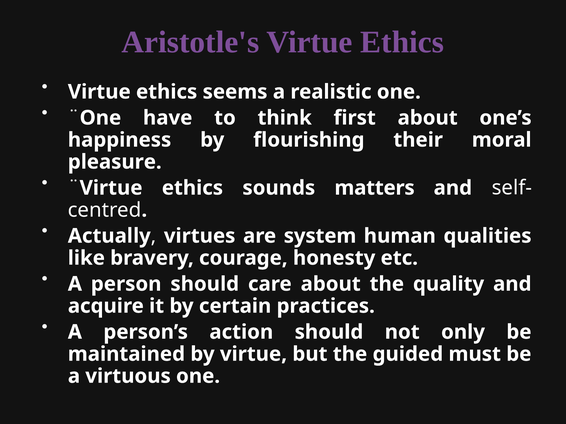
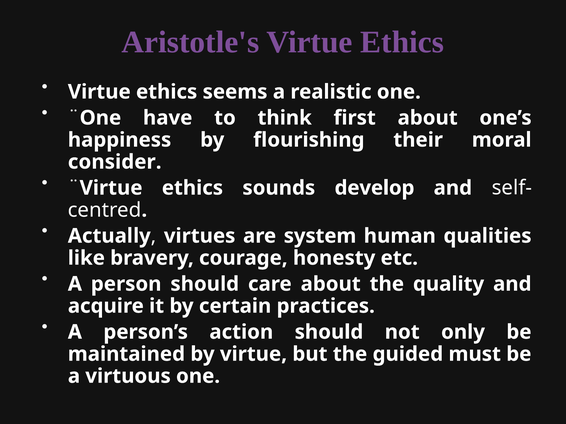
pleasure: pleasure -> consider
matters: matters -> develop
